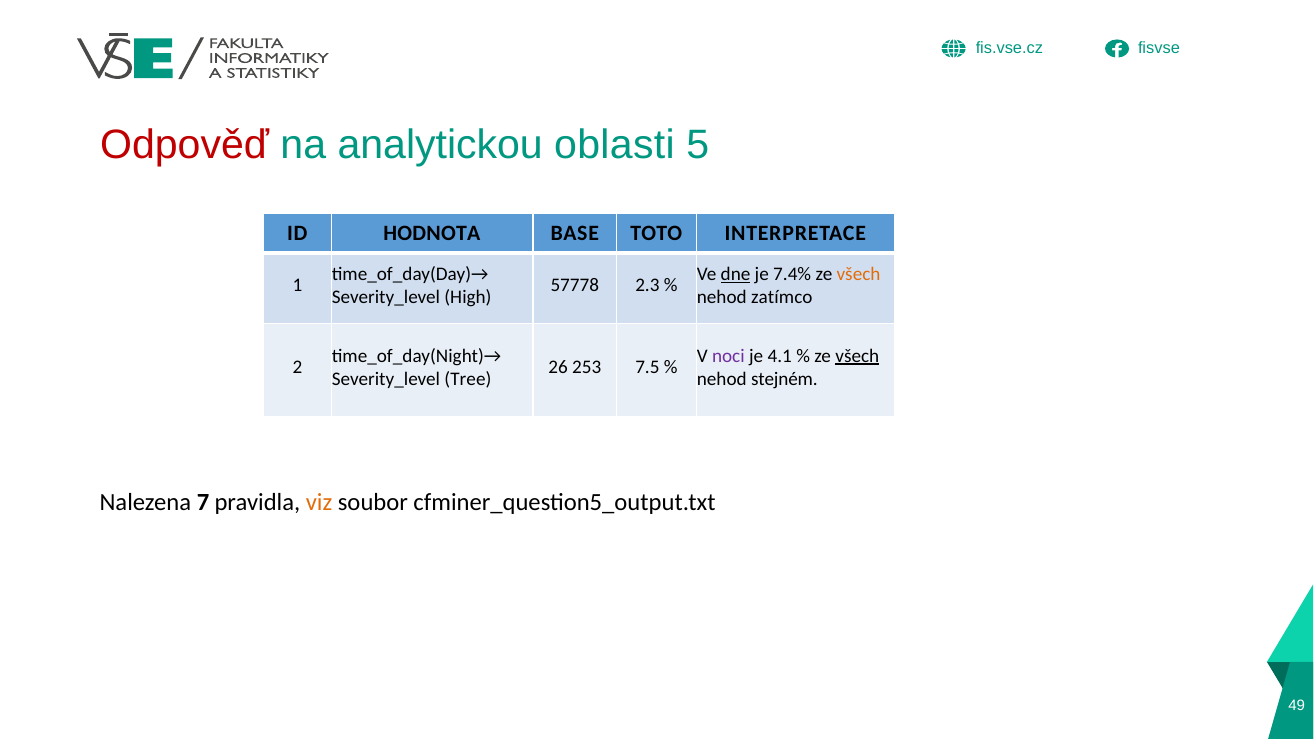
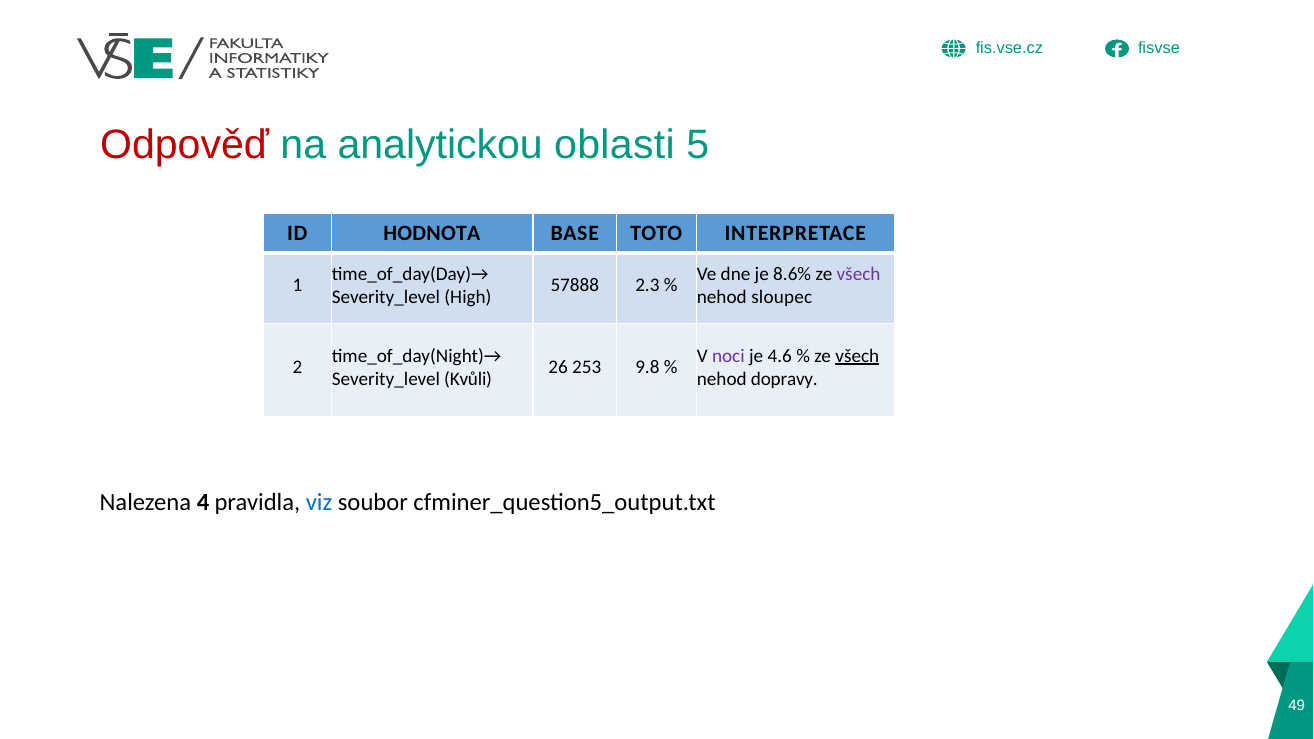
dne underline: present -> none
7.4%: 7.4% -> 8.6%
všech at (859, 274) colour: orange -> purple
57778: 57778 -> 57888
zatímco: zatímco -> sloupec
4.1: 4.1 -> 4.6
7.5: 7.5 -> 9.8
Tree: Tree -> Kvůli
stejném: stejném -> dopravy
7: 7 -> 4
viz colour: orange -> blue
